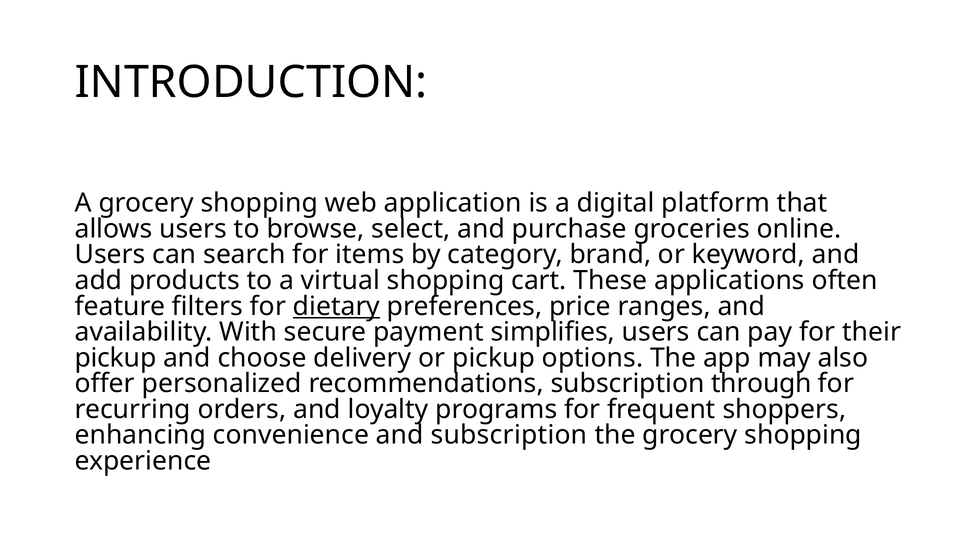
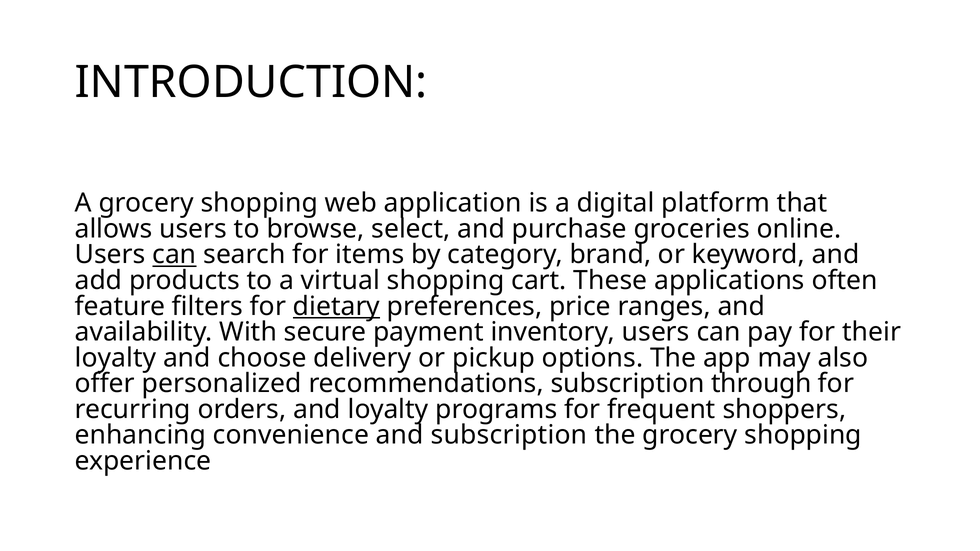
can at (174, 255) underline: none -> present
simplifies: simplifies -> inventory
pickup at (116, 358): pickup -> loyalty
